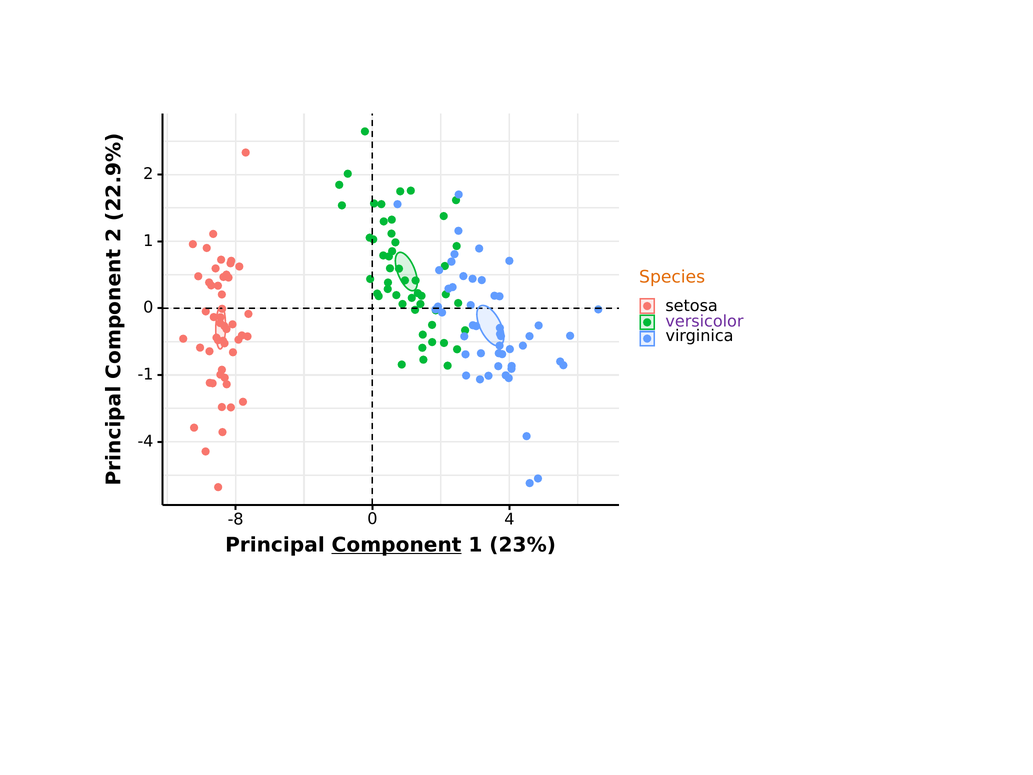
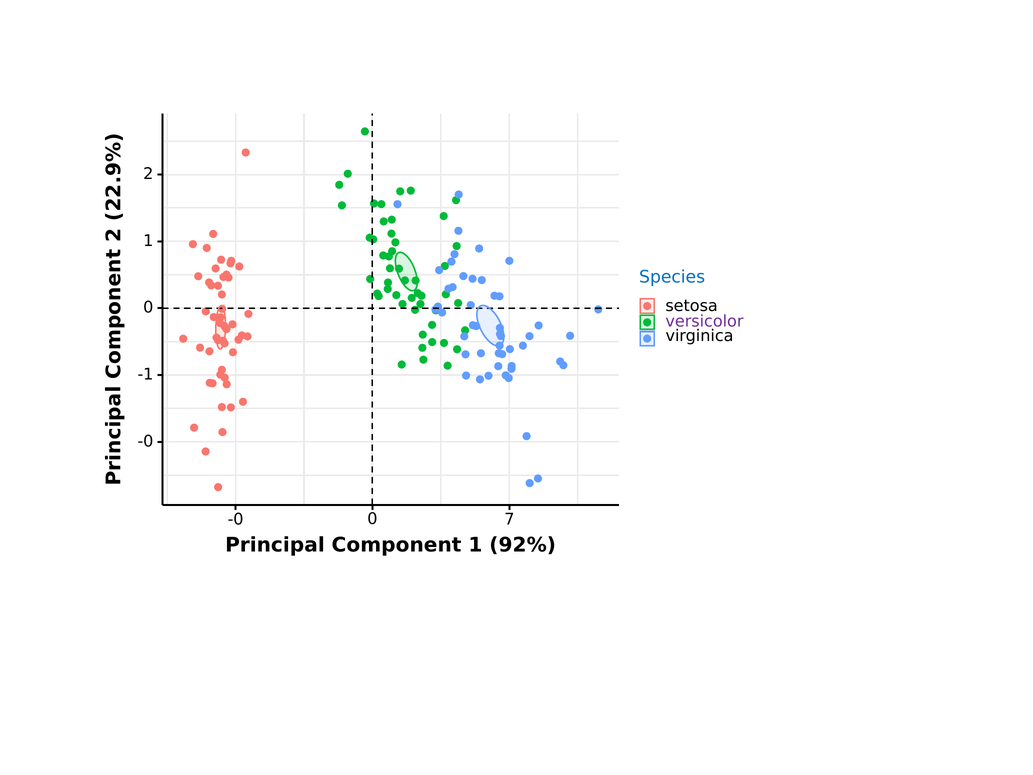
Species colour: orange -> blue
-4 at (145, 441): -4 -> -0
-8 at (236, 519): -8 -> -0
4: 4 -> 7
Component underline: present -> none
23%: 23% -> 92%
